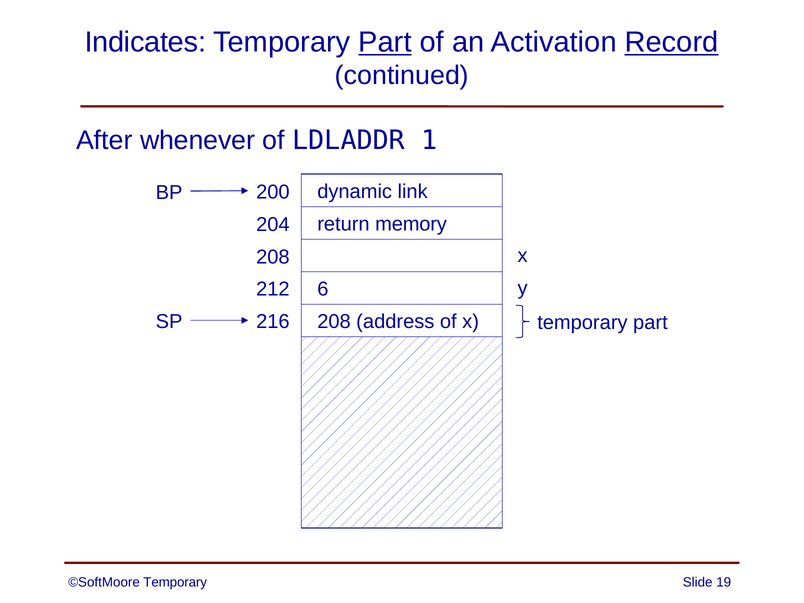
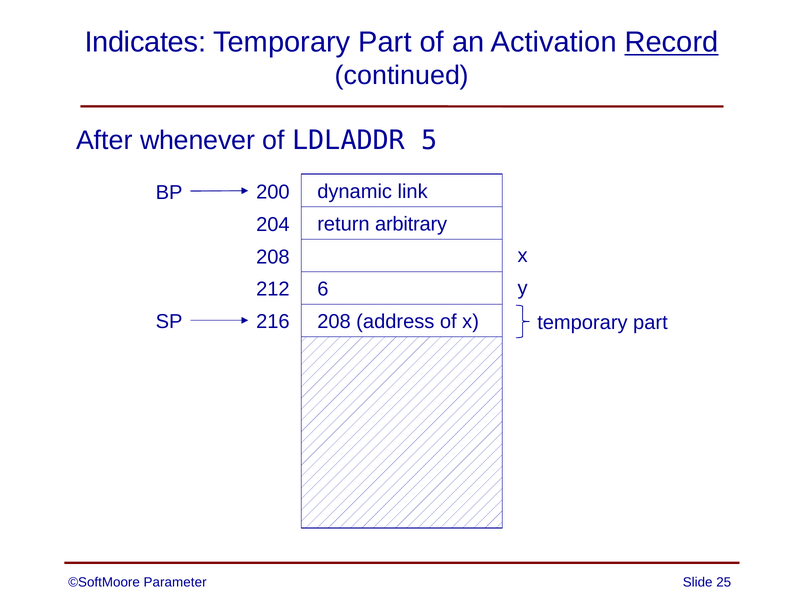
Part at (385, 42) underline: present -> none
1: 1 -> 5
memory: memory -> arbitrary
©SoftMoore Temporary: Temporary -> Parameter
19: 19 -> 25
